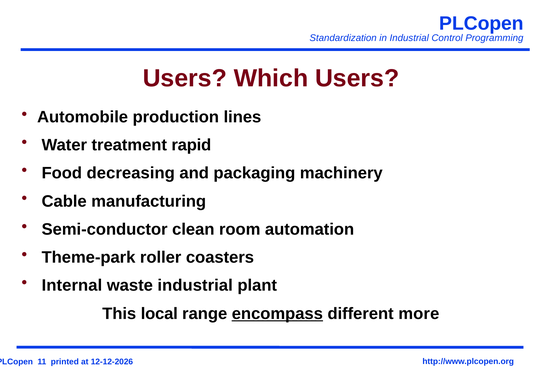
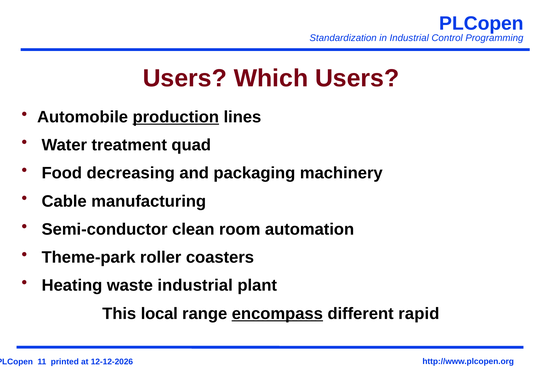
production underline: none -> present
rapid: rapid -> quad
Internal: Internal -> Heating
more: more -> rapid
